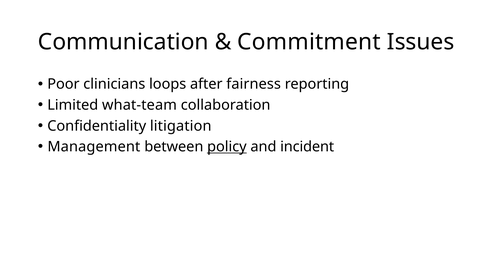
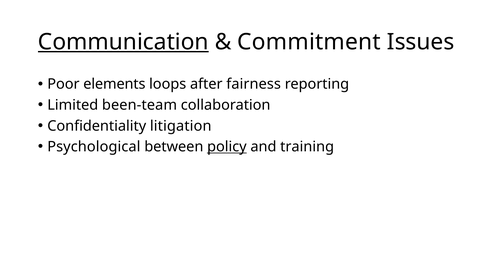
Communication underline: none -> present
clinicians: clinicians -> elements
what-team: what-team -> been-team
Management: Management -> Psychological
incident: incident -> training
